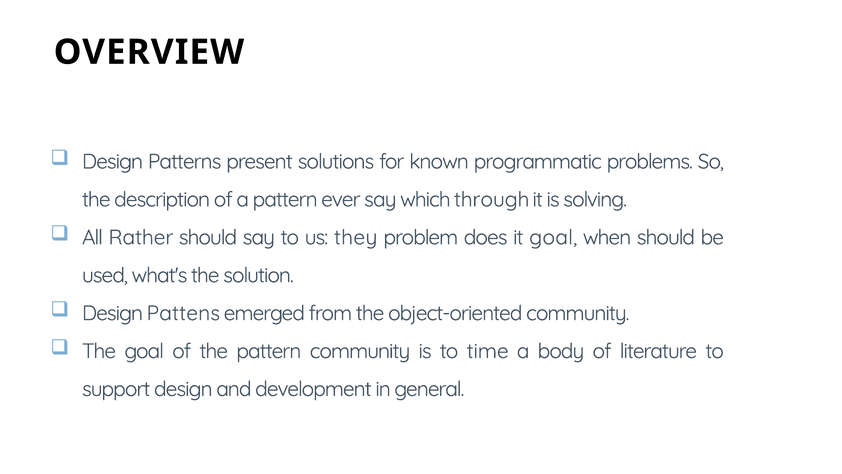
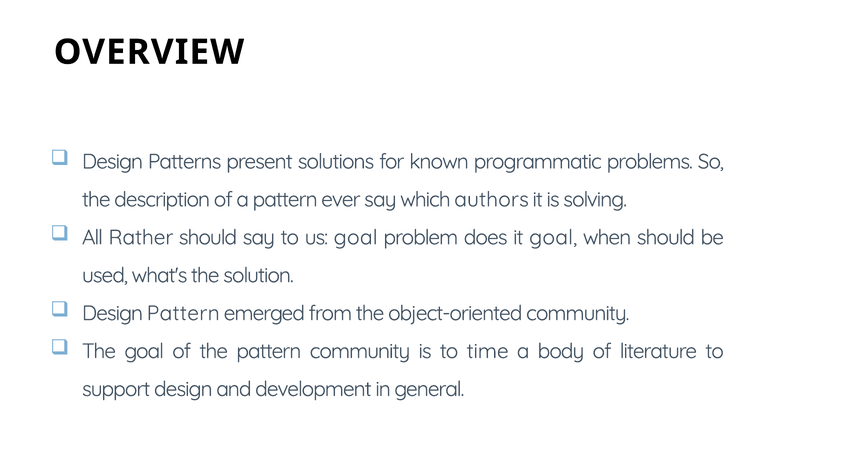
through: through -> authors
us they: they -> goal
Design Pattens: Pattens -> Pattern
